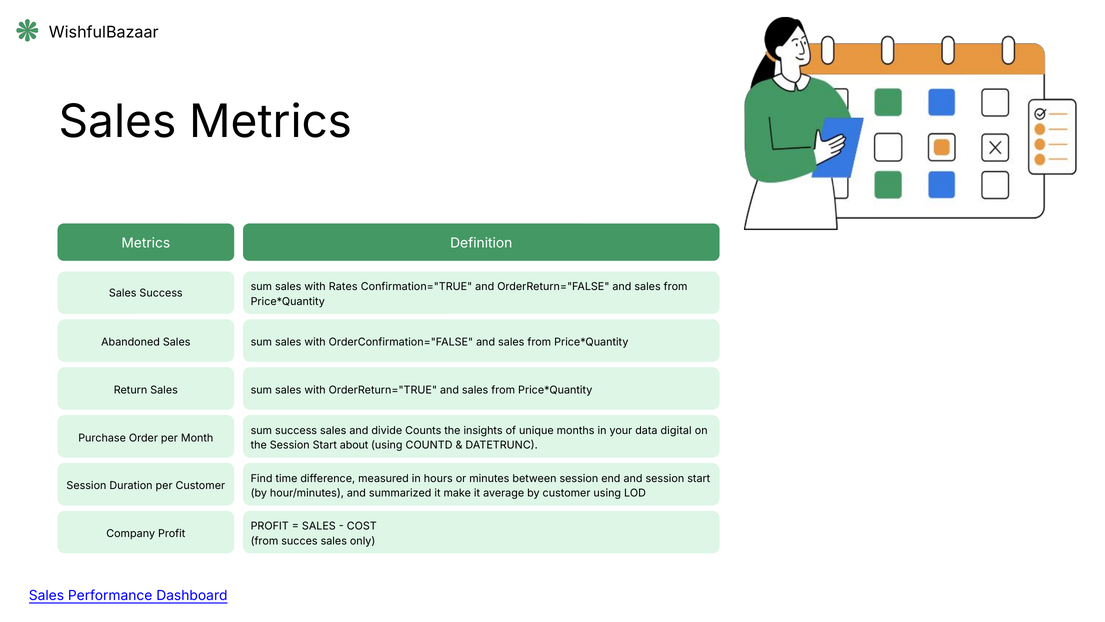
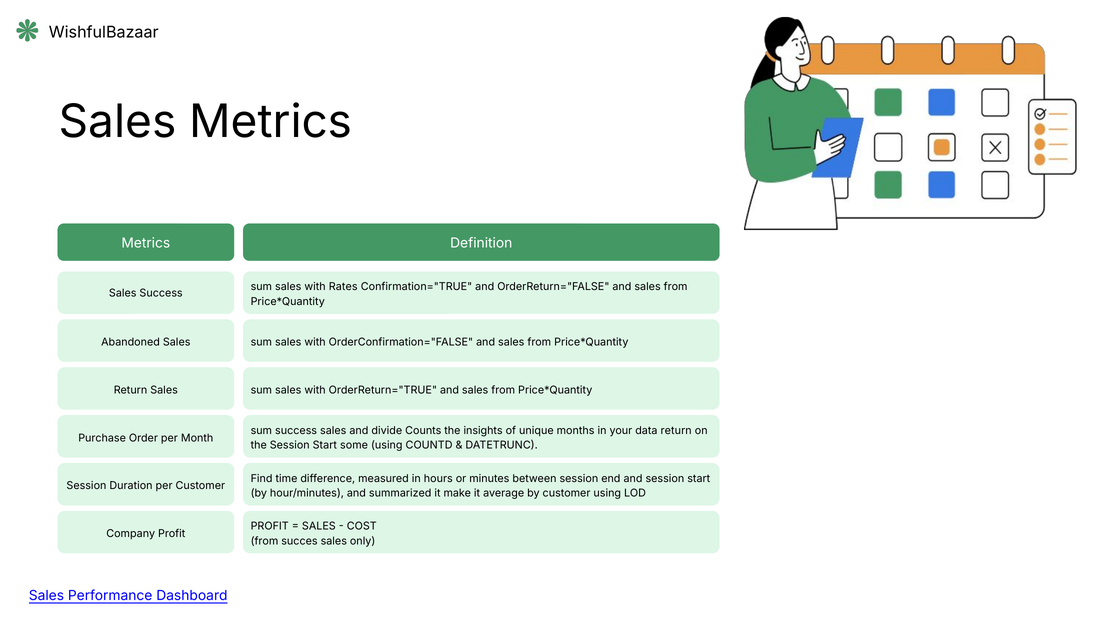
data digital: digital -> return
about: about -> some
